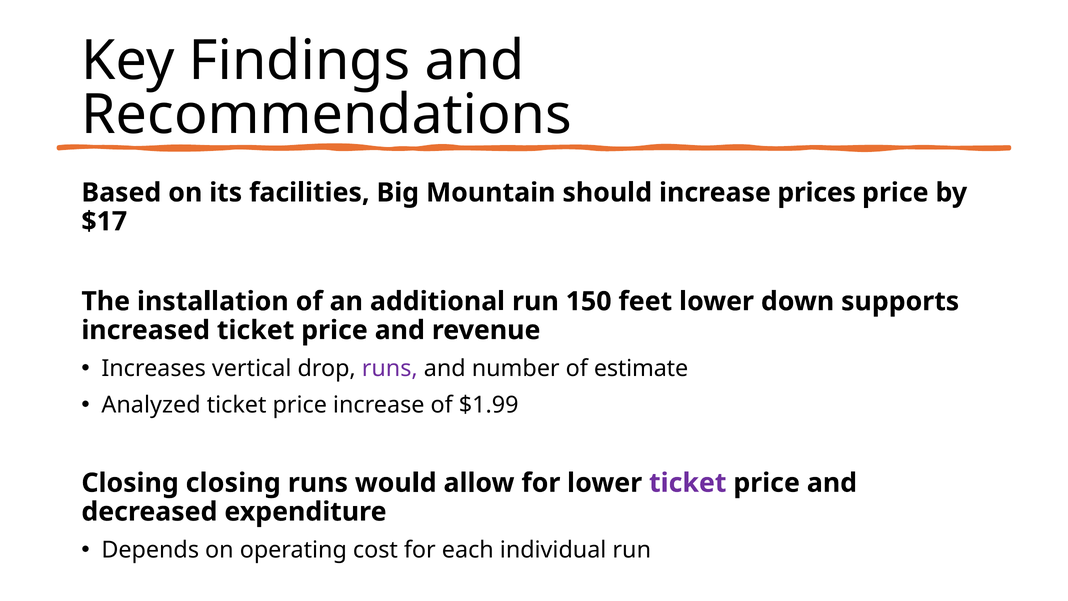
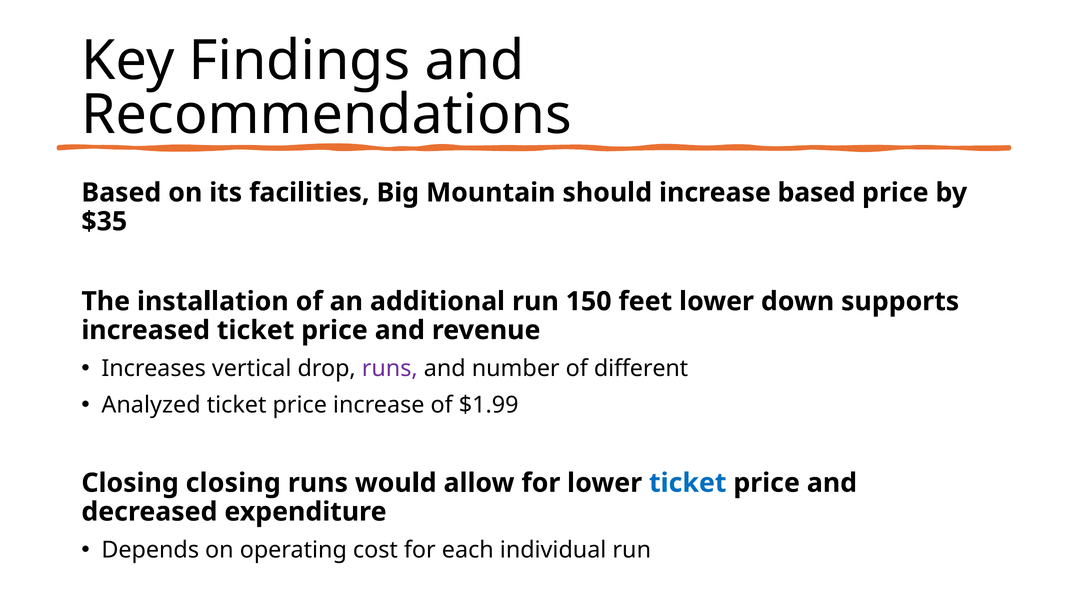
increase prices: prices -> based
$17: $17 -> $35
estimate: estimate -> different
ticket at (688, 483) colour: purple -> blue
